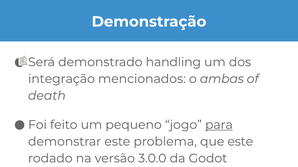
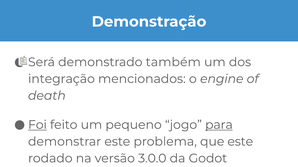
handling: handling -> também
ambas: ambas -> engine
Foi underline: none -> present
